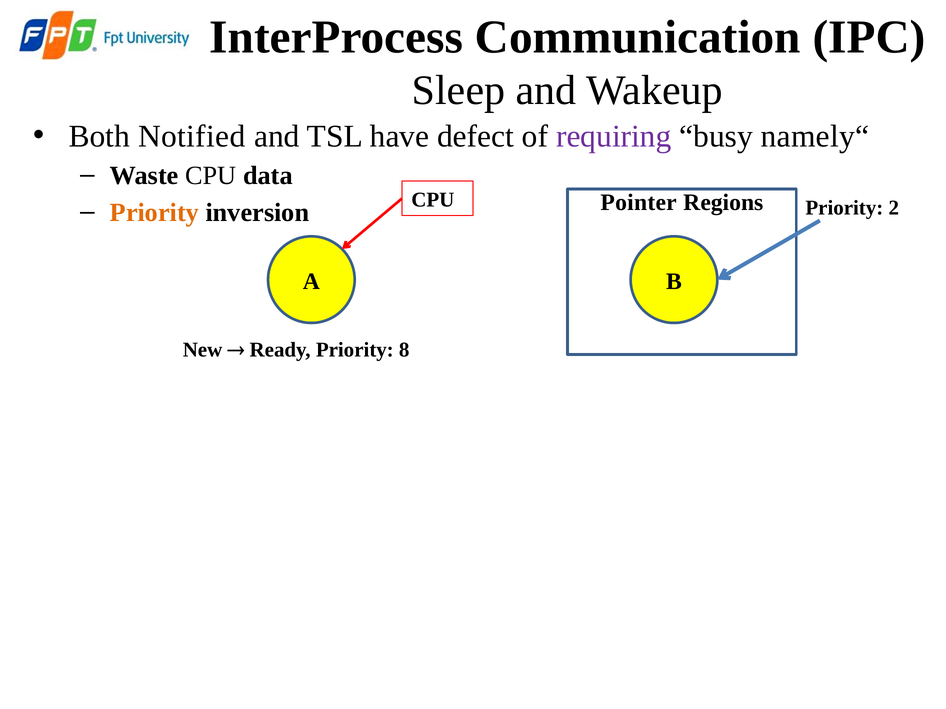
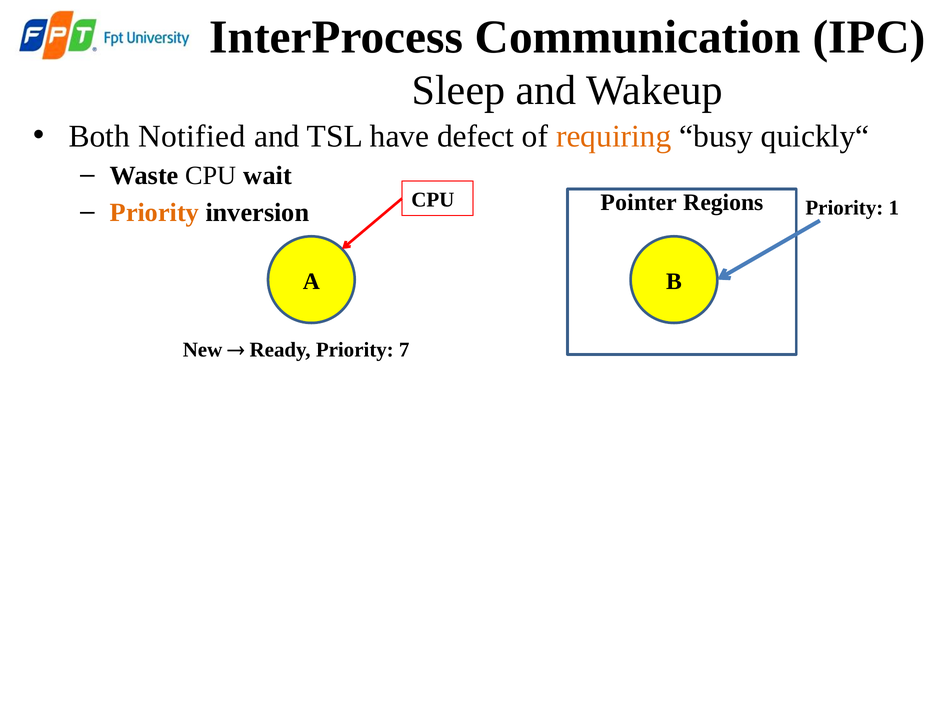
requiring colour: purple -> orange
namely“: namely“ -> quickly“
data: data -> wait
2: 2 -> 1
8: 8 -> 7
